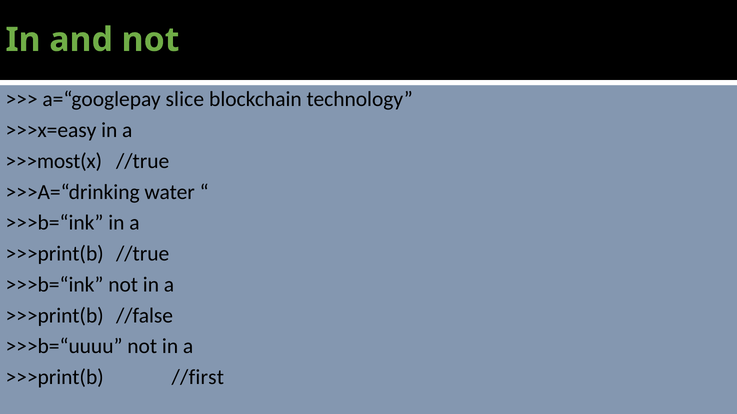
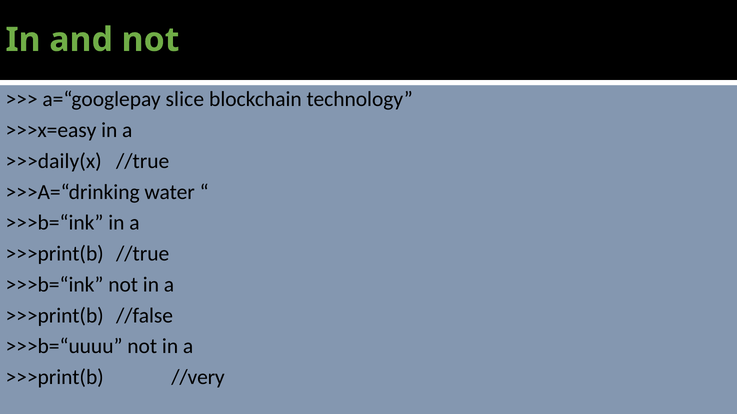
>>>most(x: >>>most(x -> >>>daily(x
//first: //first -> //very
